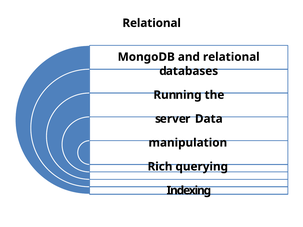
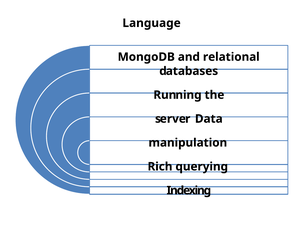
Relational at (152, 23): Relational -> Language
